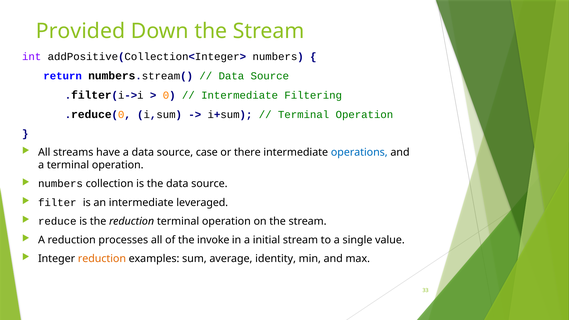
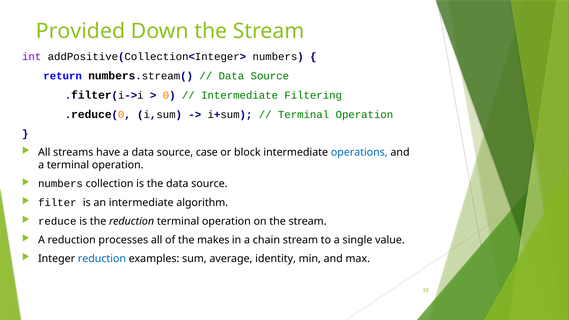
there: there -> block
leveraged: leveraged -> algorithm
invoke: invoke -> makes
initial: initial -> chain
reduction at (102, 259) colour: orange -> blue
